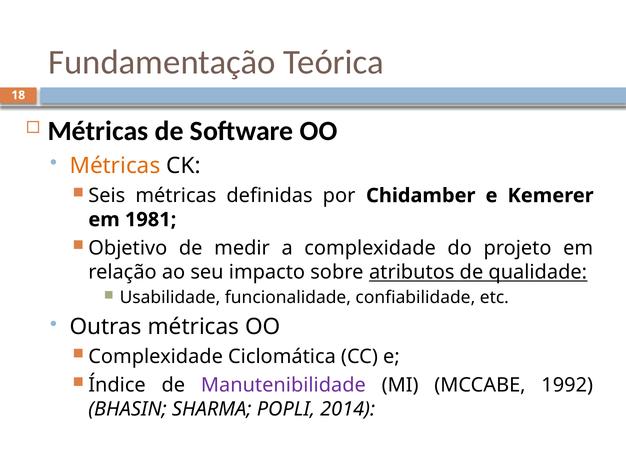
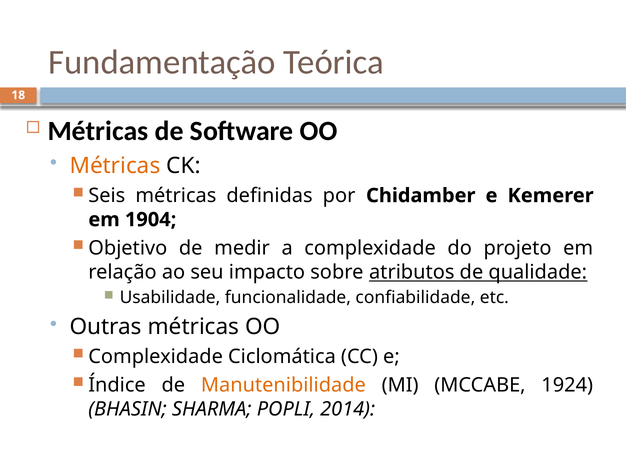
1981: 1981 -> 1904
Manutenibilidade colour: purple -> orange
1992: 1992 -> 1924
